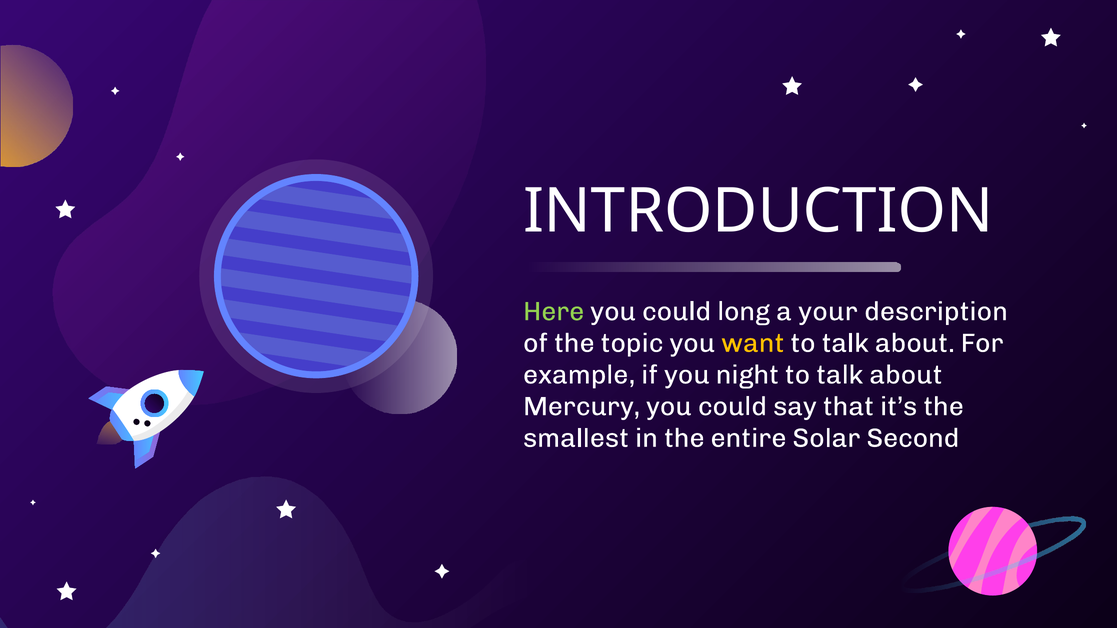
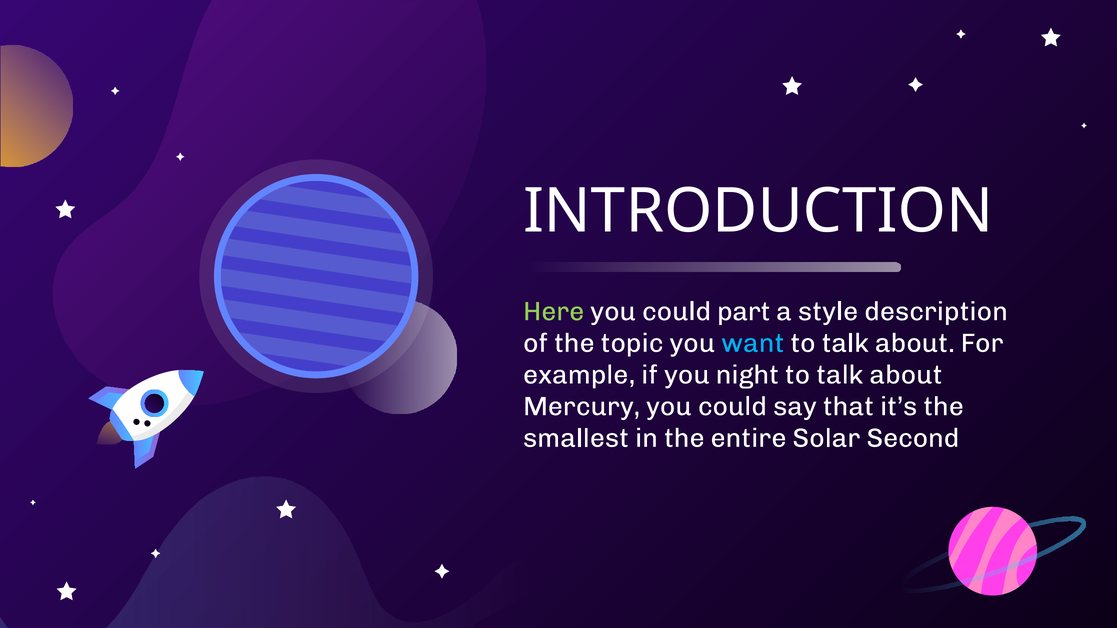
long: long -> part
your: your -> style
want colour: yellow -> light blue
